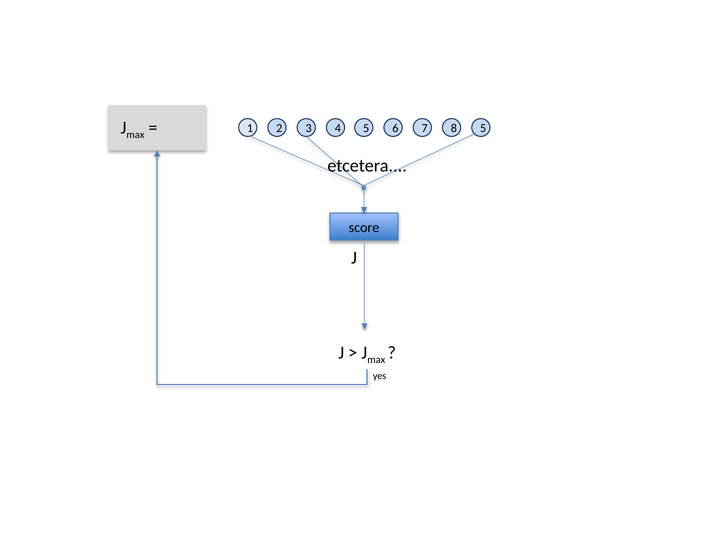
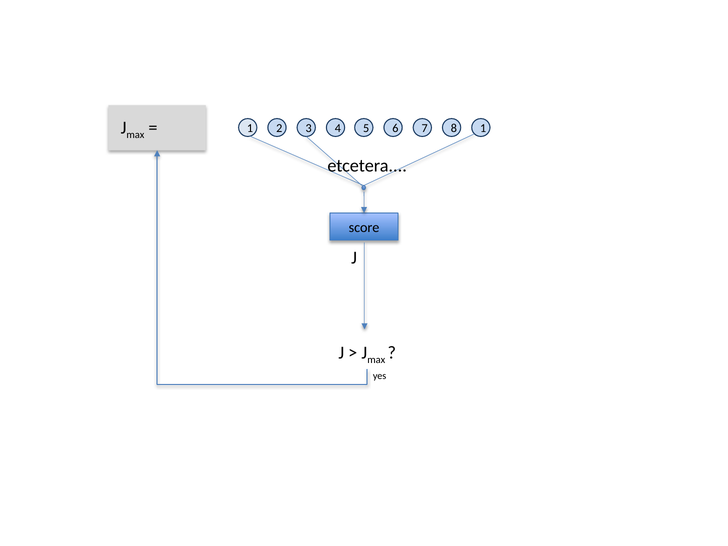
5 at (483, 128): 5 -> 1
